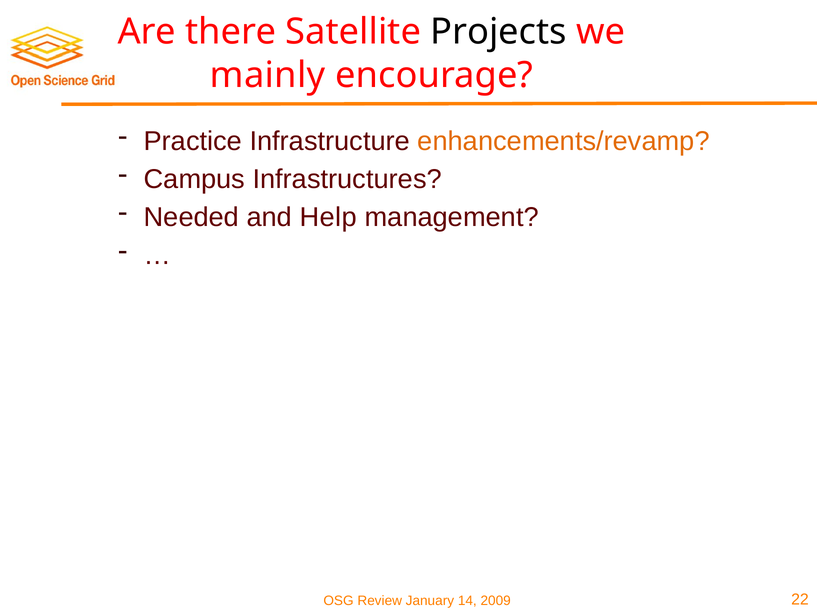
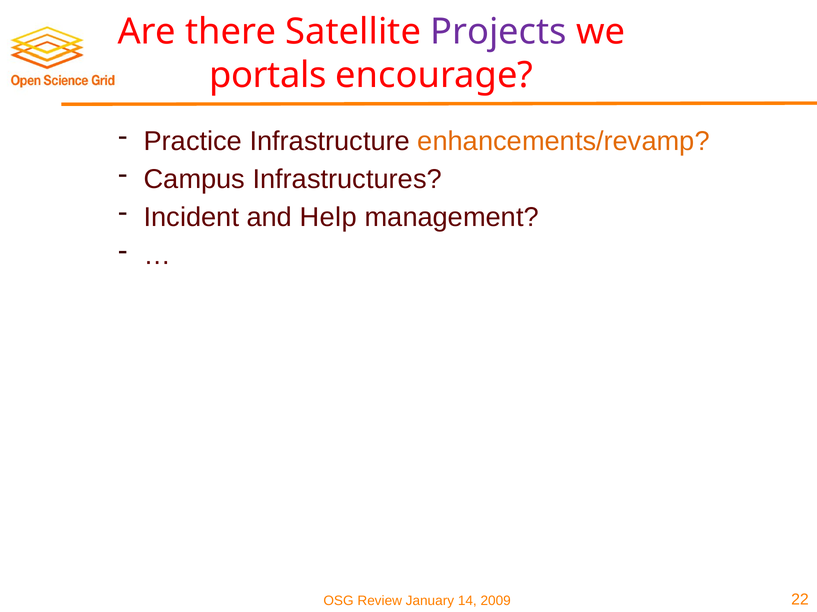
Projects colour: black -> purple
mainly: mainly -> portals
Needed: Needed -> Incident
